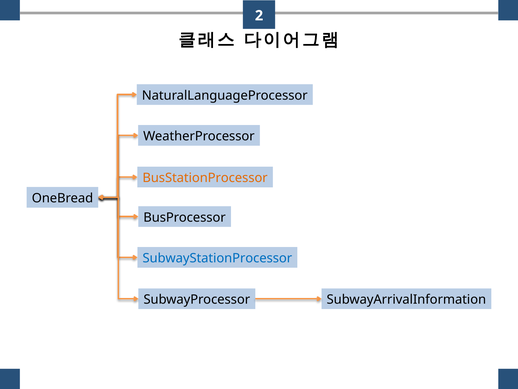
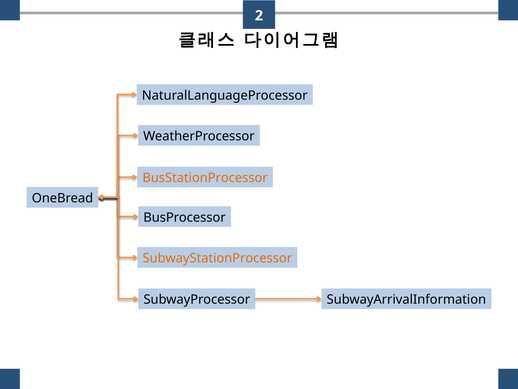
SubwayStationProcessor colour: blue -> orange
